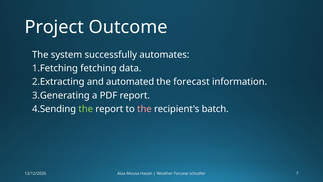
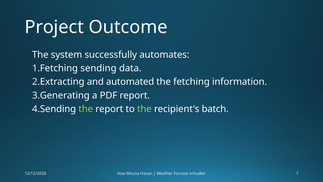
fetching: fetching -> sending
forecast: forecast -> fetching
the at (144, 109) colour: pink -> light green
